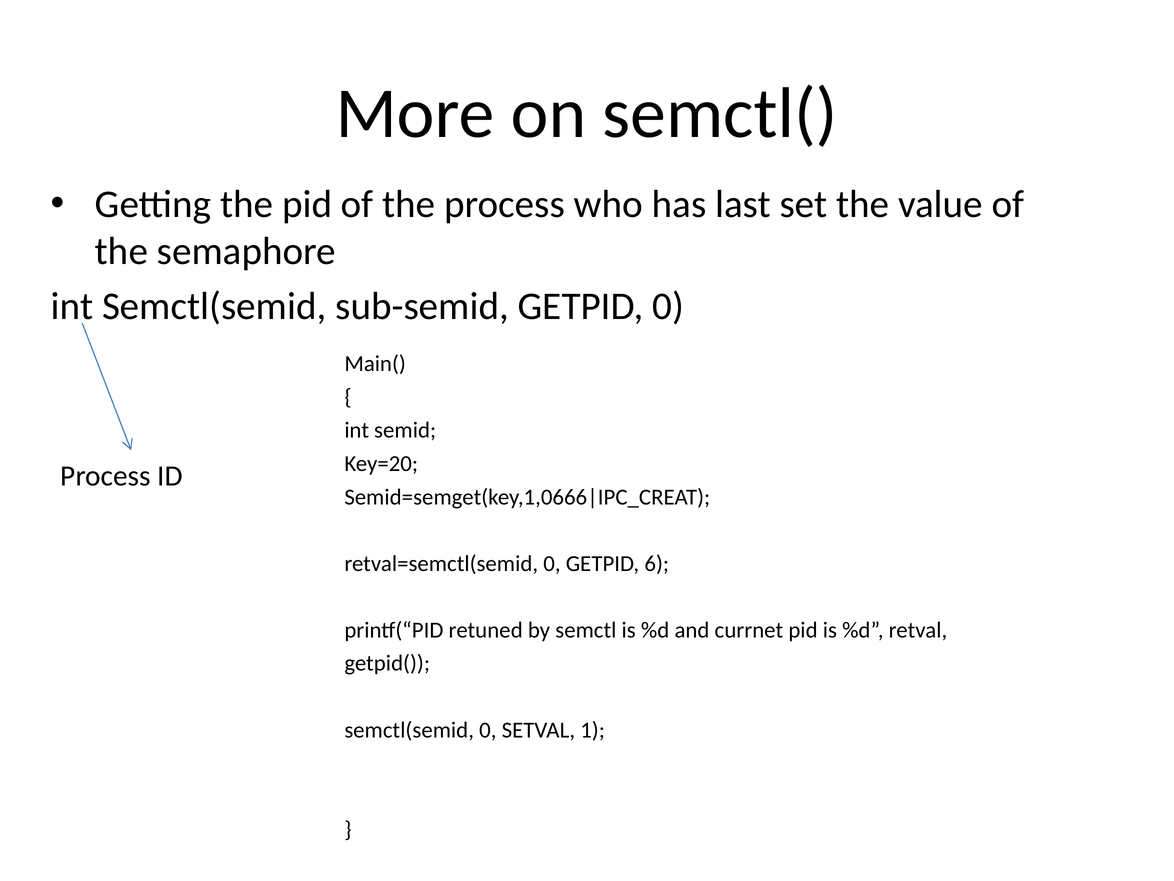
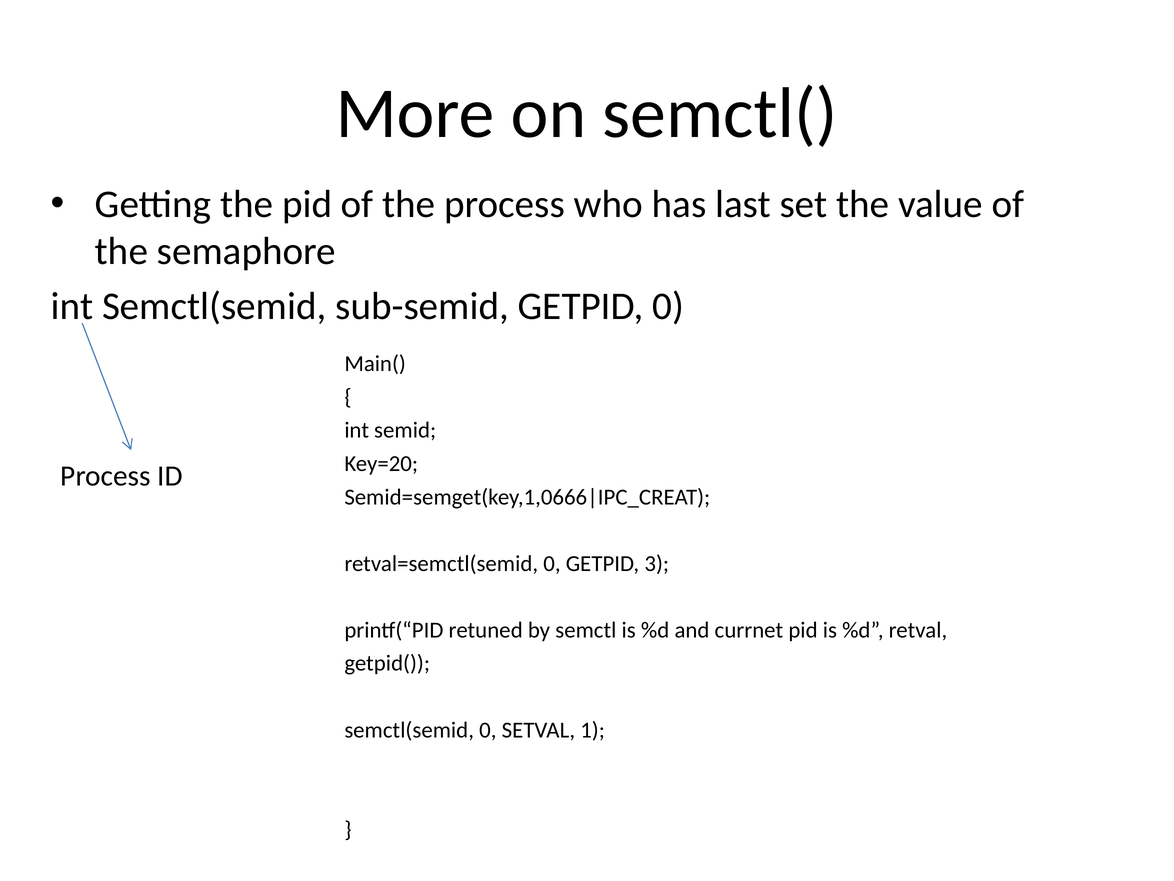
6: 6 -> 3
